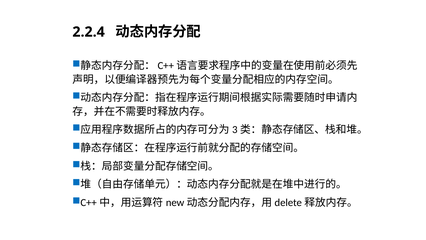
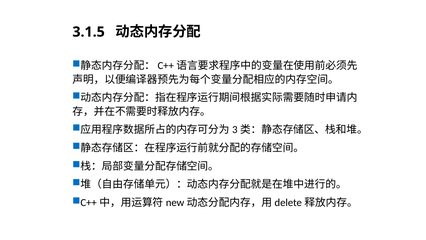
2.2.4: 2.2.4 -> 3.1.5
